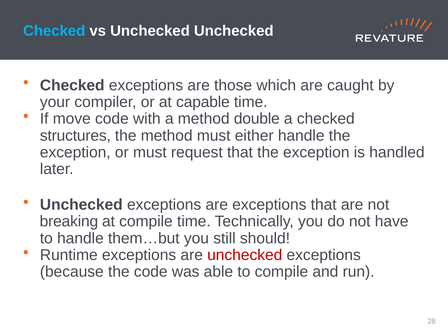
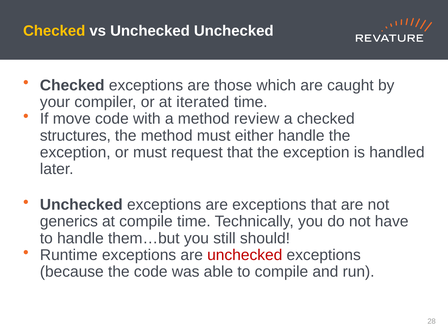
Checked at (54, 31) colour: light blue -> yellow
capable: capable -> iterated
double: double -> review
breaking: breaking -> generics
